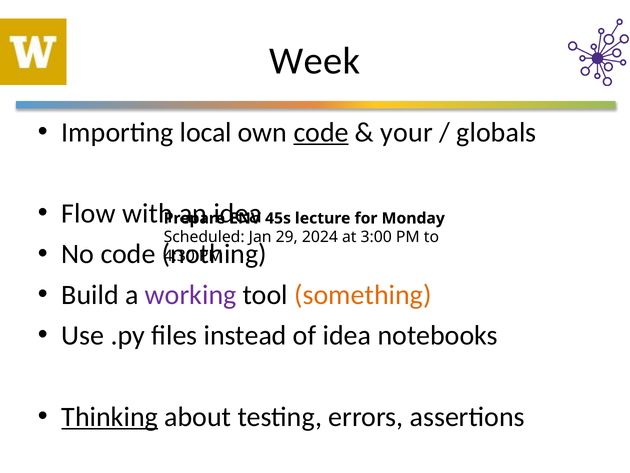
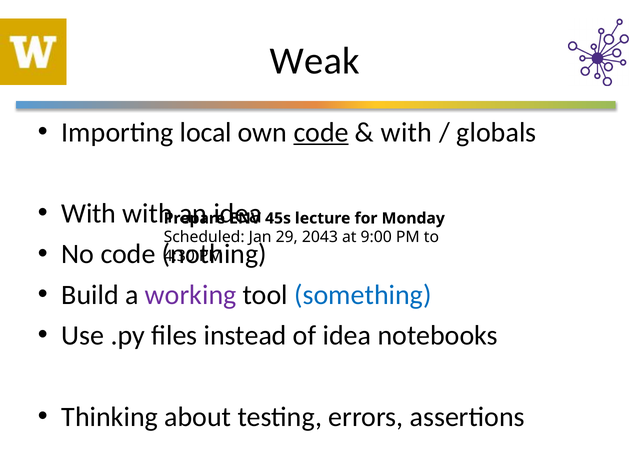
Week: Week -> Weak
your at (407, 132): your -> with
Flow at (89, 213): Flow -> With
2024: 2024 -> 2043
3:00: 3:00 -> 9:00
something colour: orange -> blue
Thinking underline: present -> none
